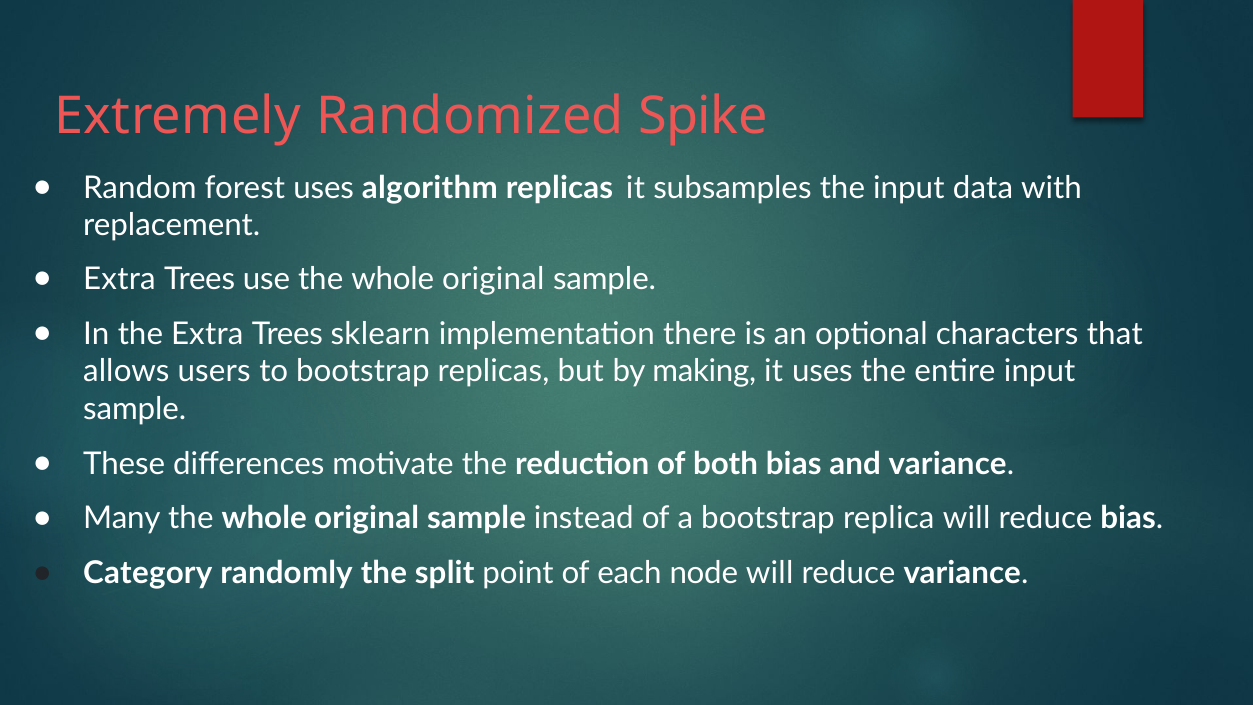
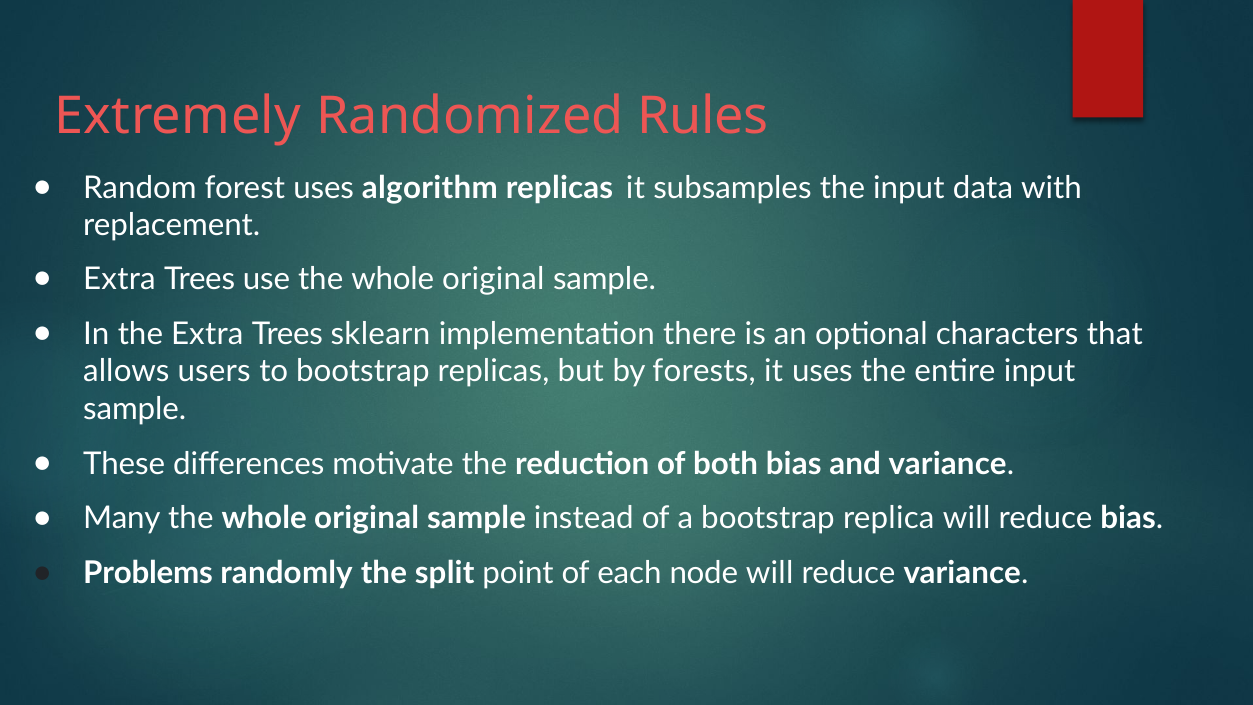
Spike: Spike -> Rules
making: making -> forests
Category: Category -> Problems
